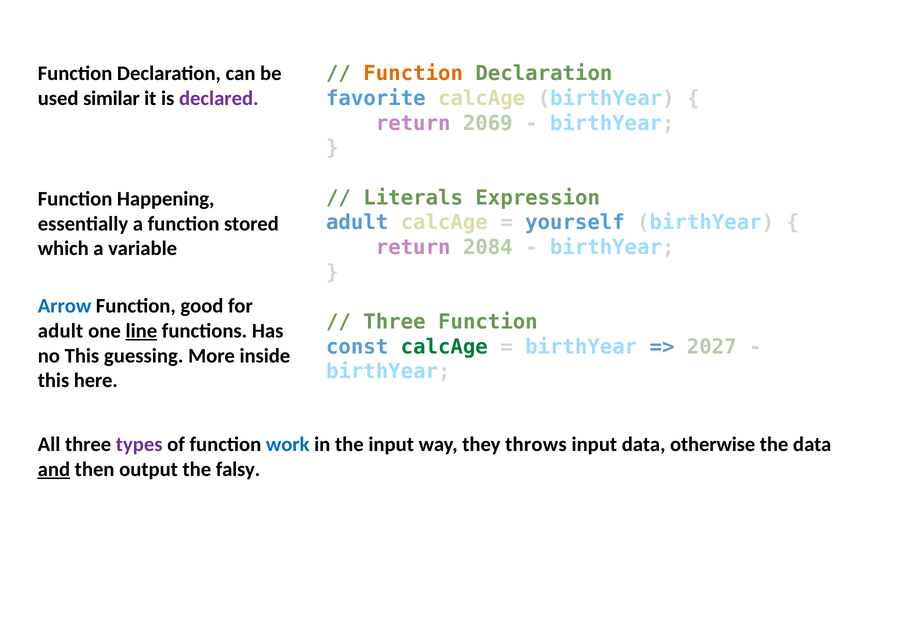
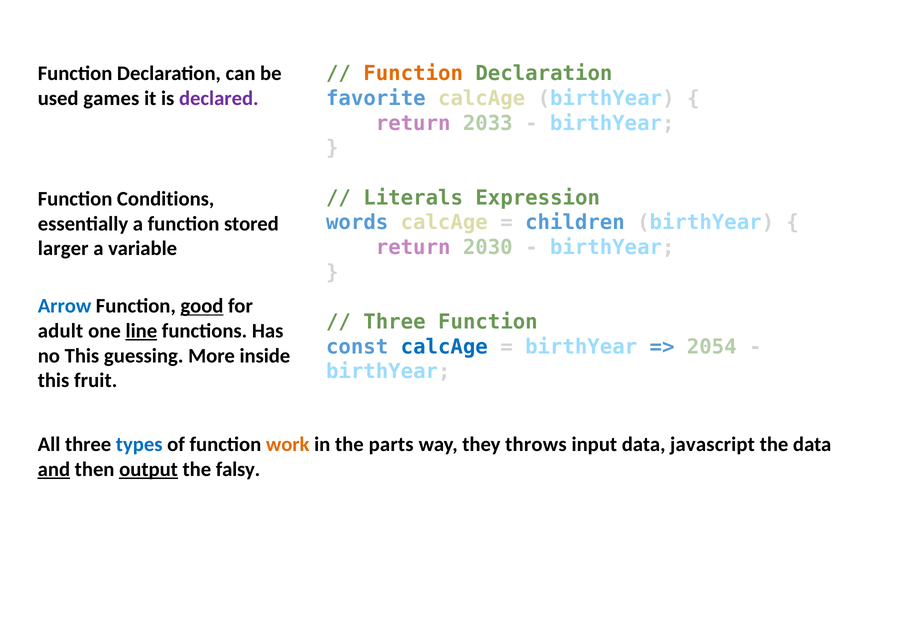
similar: similar -> games
2069: 2069 -> 2033
Happening: Happening -> Conditions
adult at (357, 223): adult -> words
yourself: yourself -> children
2084: 2084 -> 2030
which: which -> larger
good underline: none -> present
calcAge at (444, 347) colour: green -> blue
2027: 2027 -> 2054
here: here -> fruit
types colour: purple -> blue
work colour: blue -> orange
the input: input -> parts
otherwise: otherwise -> javascript
output underline: none -> present
